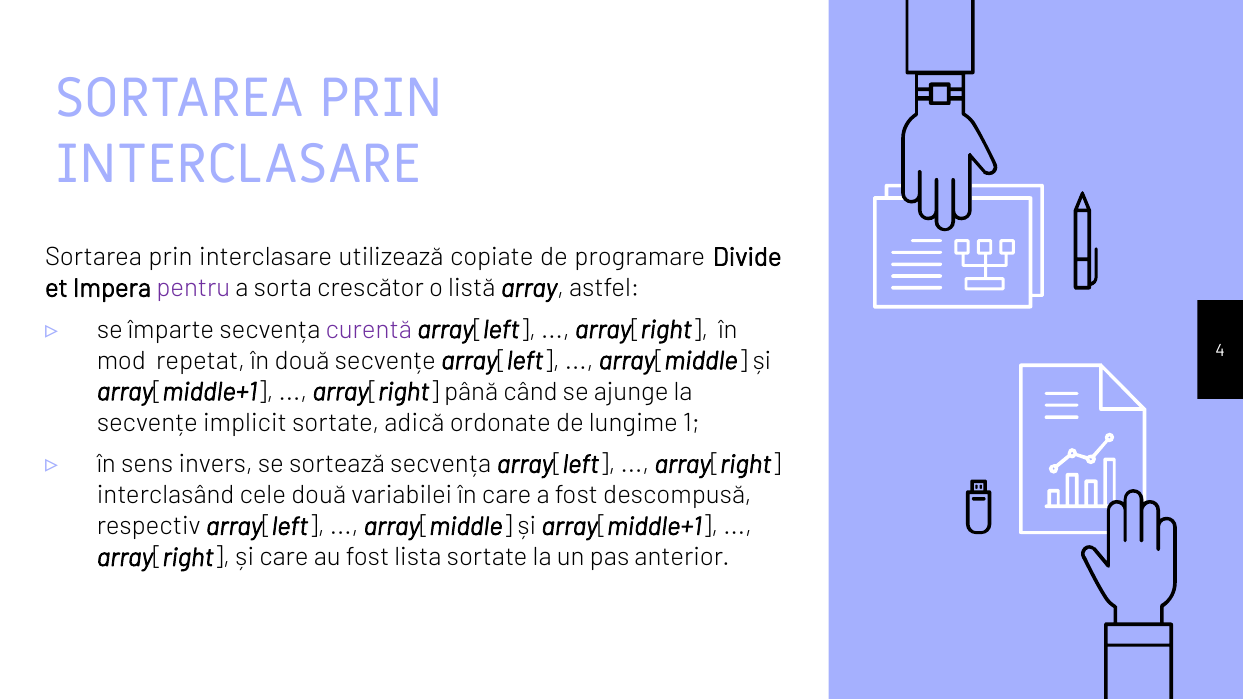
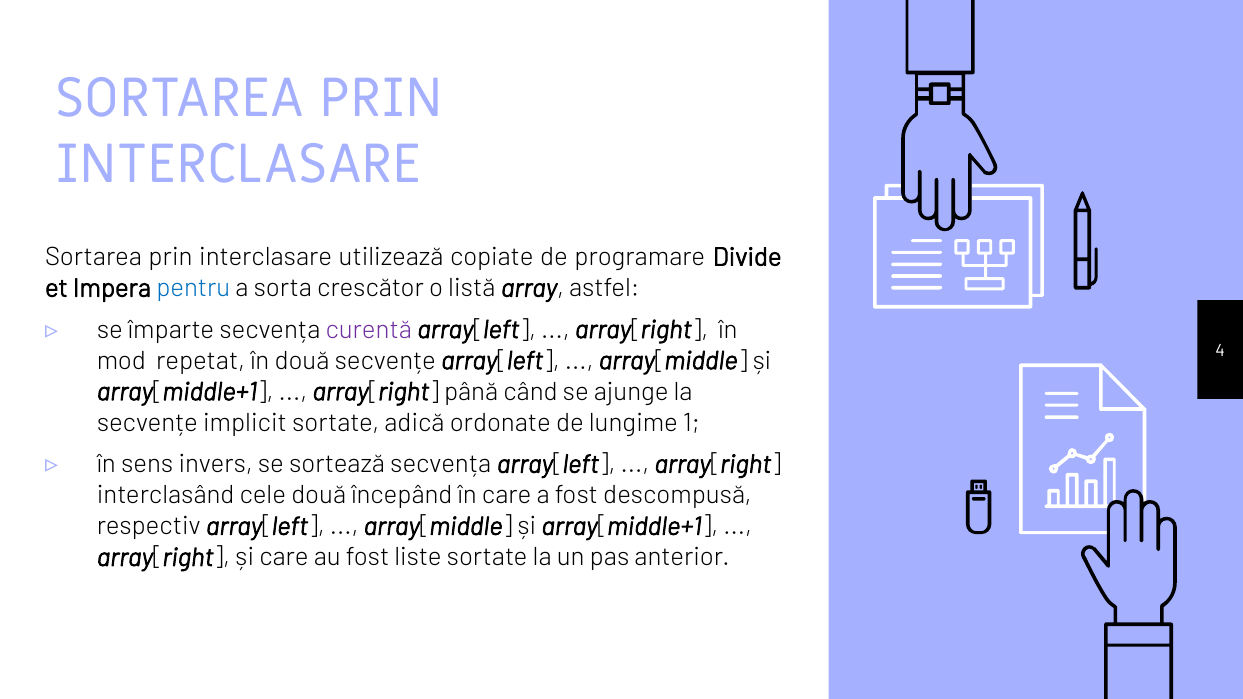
pentru colour: purple -> blue
variabilei: variabilei -> începând
lista: lista -> liste
